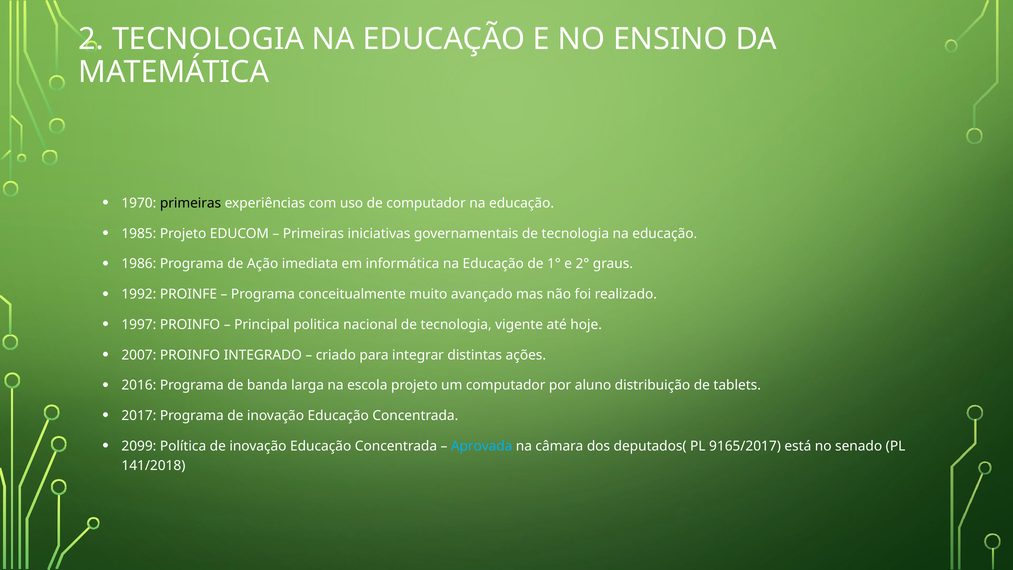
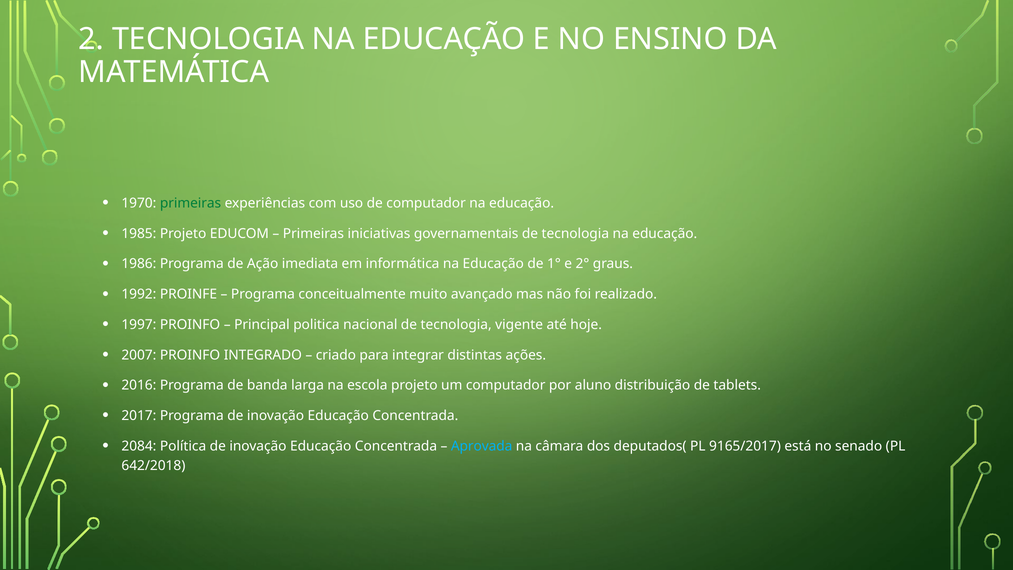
primeiras at (191, 203) colour: black -> green
2099: 2099 -> 2084
141/2018: 141/2018 -> 642/2018
